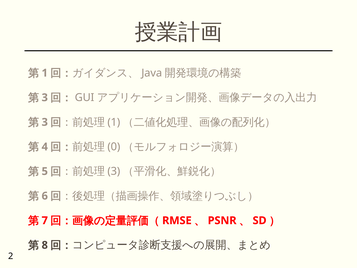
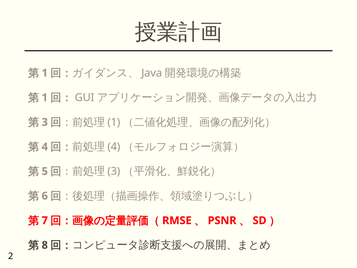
3 at (45, 97): 3 -> 1
0 at (114, 147): 0 -> 4
